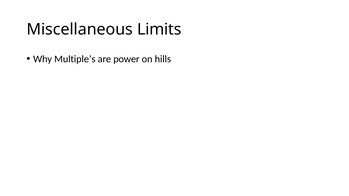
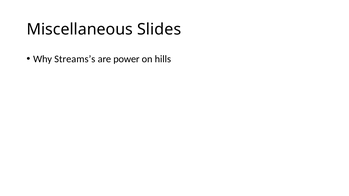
Limits: Limits -> Slides
Multiple’s: Multiple’s -> Streams’s
